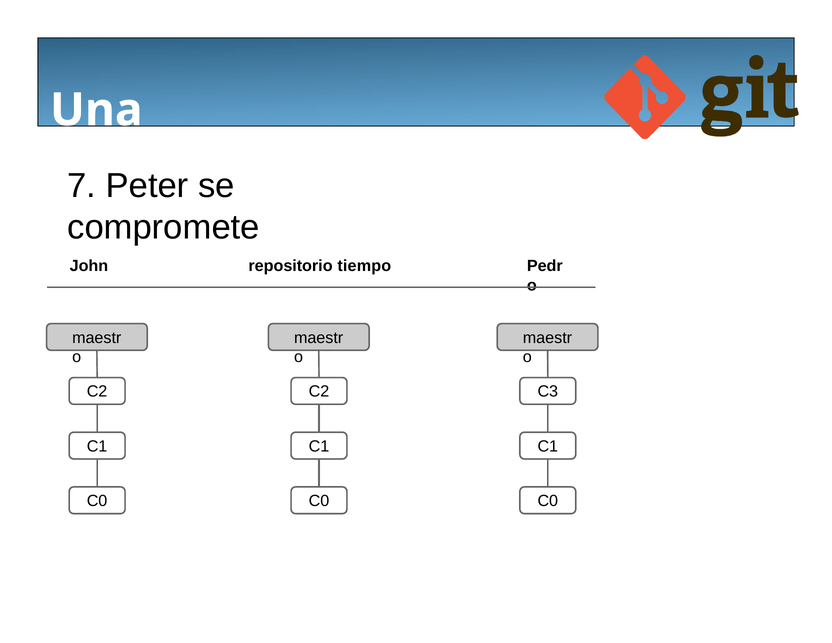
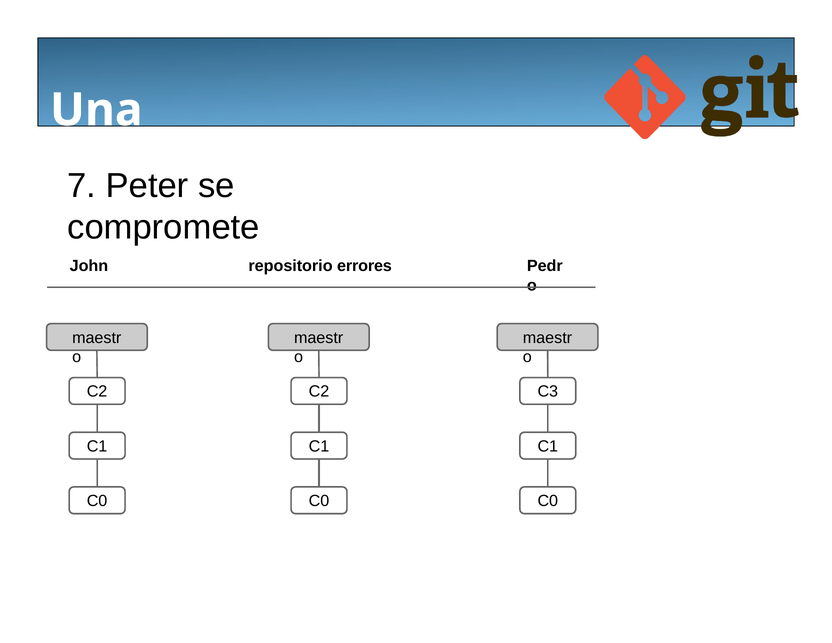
tiempo: tiempo -> errores
